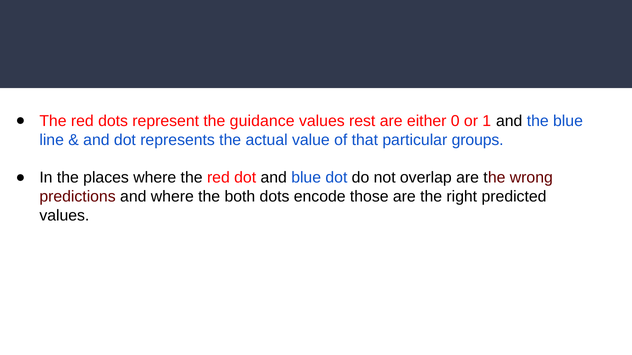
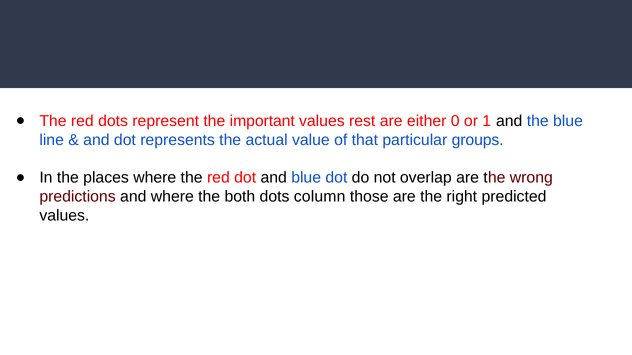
guidance: guidance -> important
encode: encode -> column
